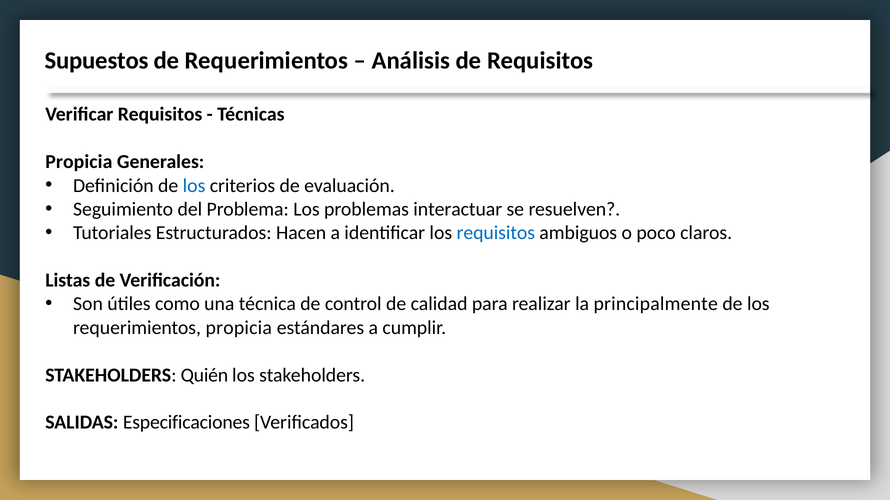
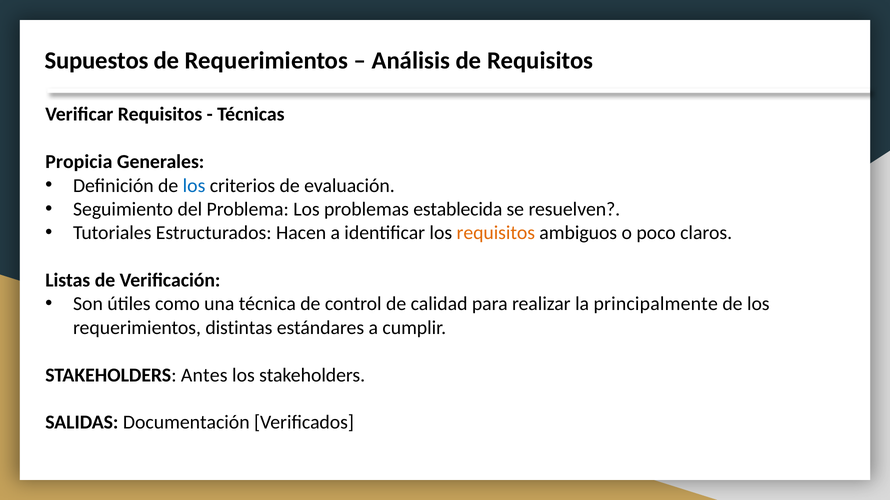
interactuar: interactuar -> establecida
requisitos at (496, 233) colour: blue -> orange
requerimientos propicia: propicia -> distintas
Quién: Quién -> Antes
Especificaciones: Especificaciones -> Documentación
